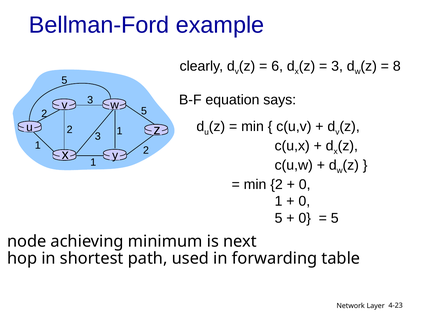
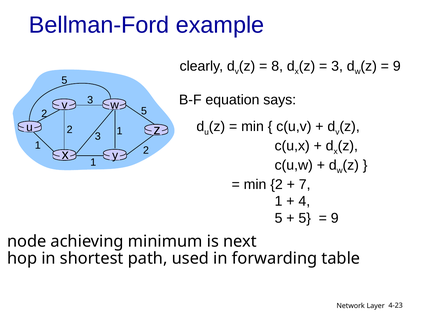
6: 6 -> 8
8 at (397, 66): 8 -> 9
0 at (305, 184): 0 -> 7
0 at (304, 201): 0 -> 4
0 at (305, 218): 0 -> 5
5 at (335, 218): 5 -> 9
